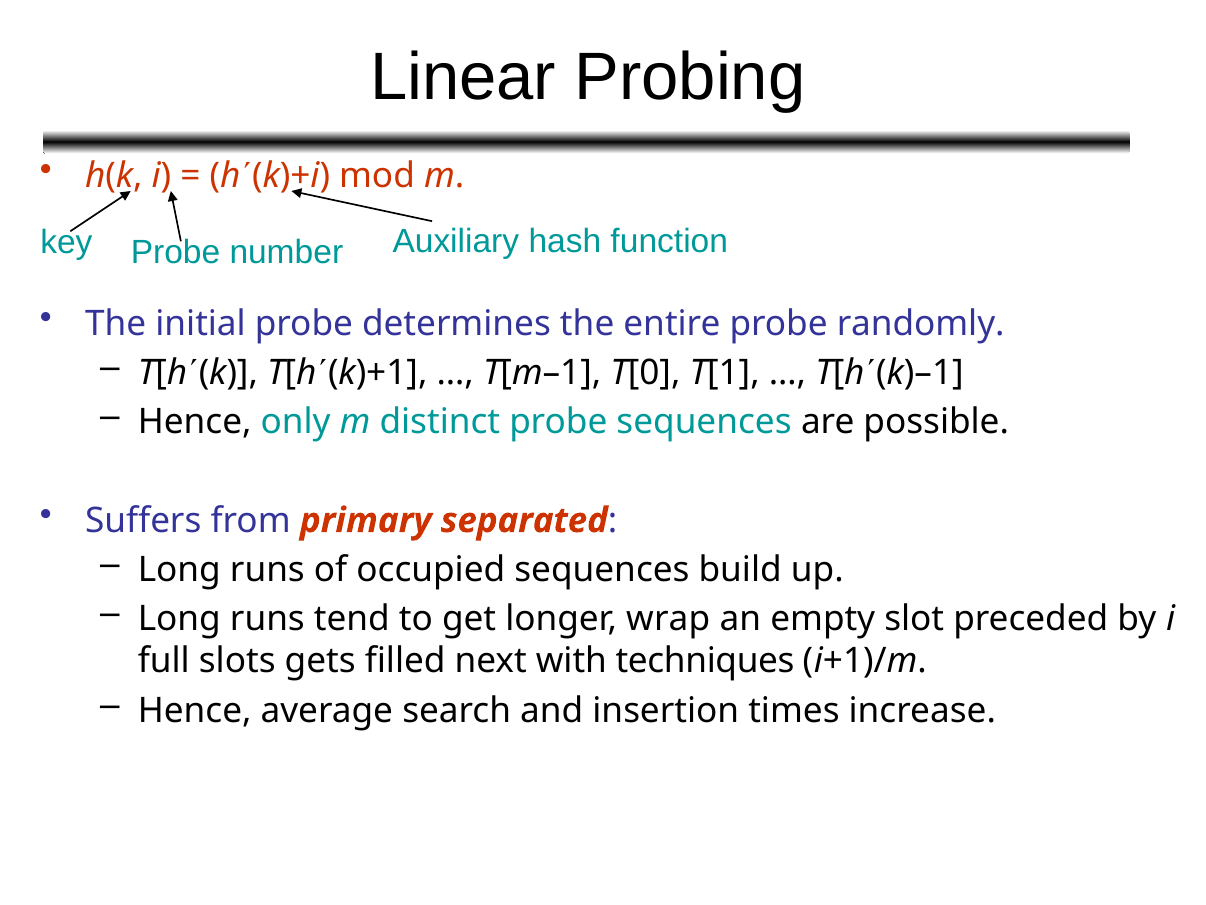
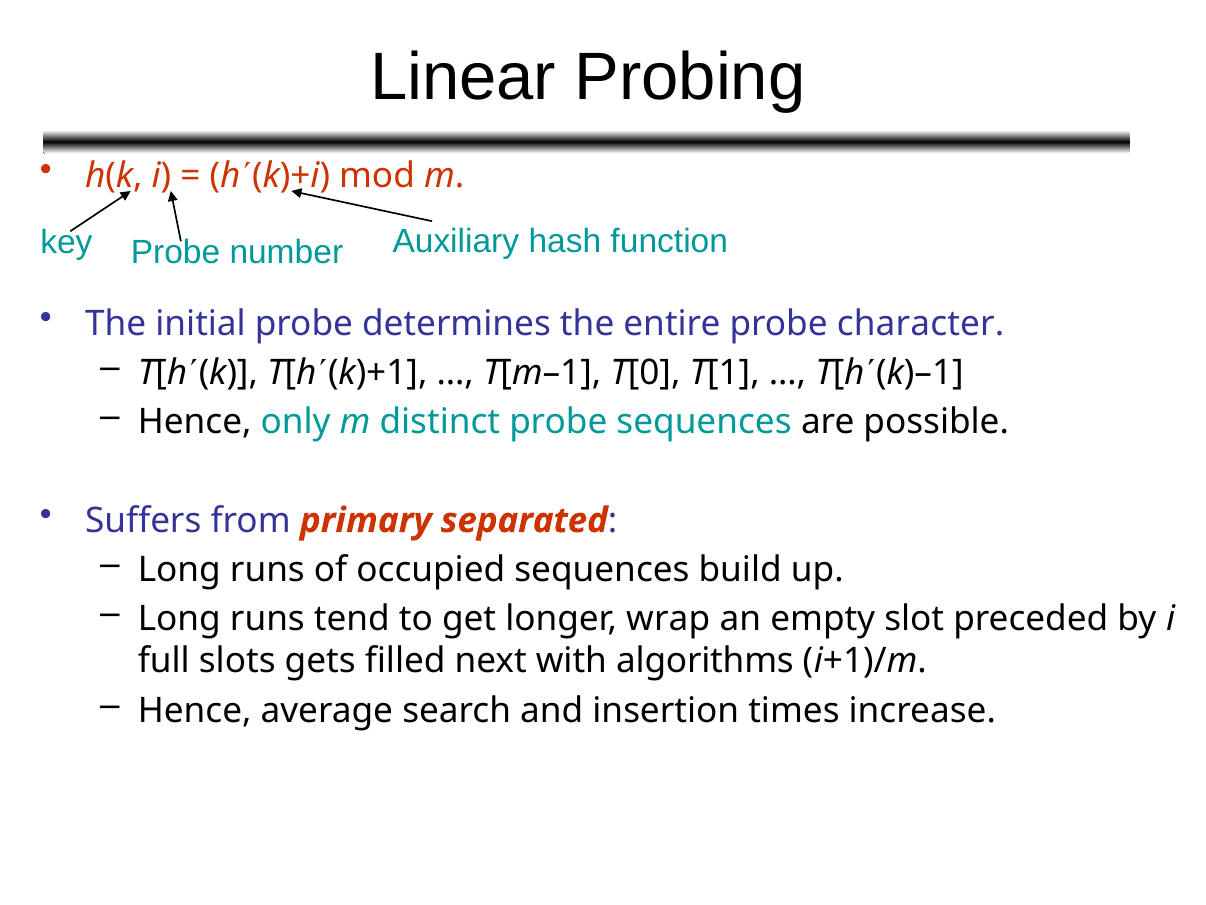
randomly: randomly -> character
techniques: techniques -> algorithms
